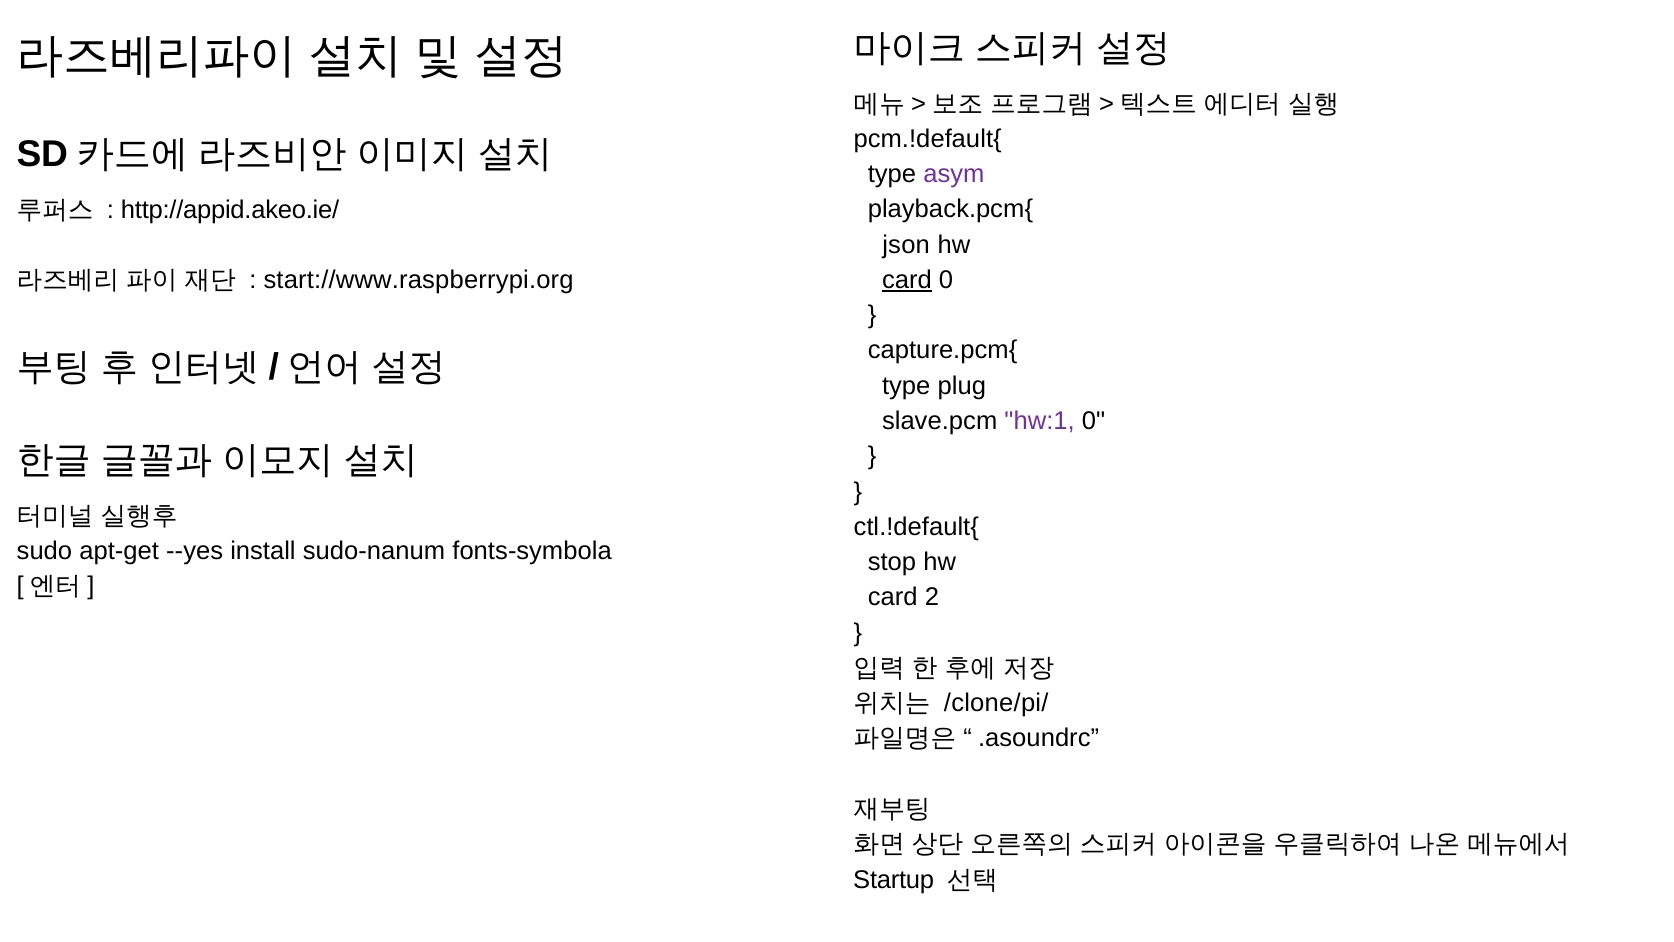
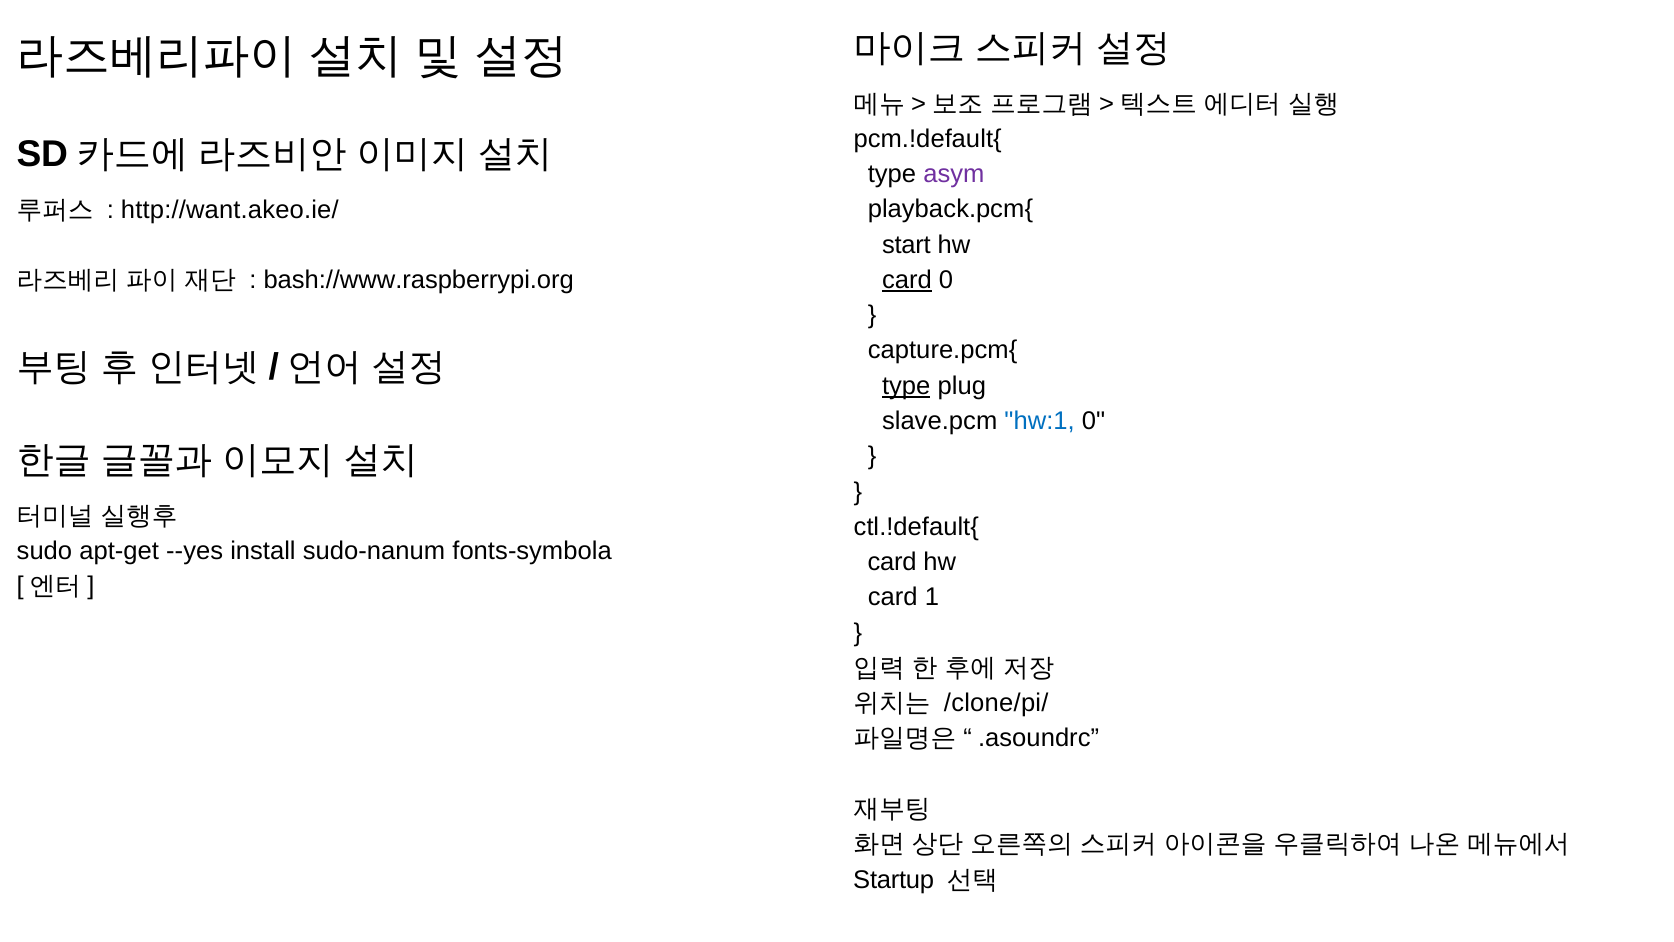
http://appid.akeo.ie/: http://appid.akeo.ie/ -> http://want.akeo.ie/
json: json -> start
start://www.raspberrypi.org: start://www.raspberrypi.org -> bash://www.raspberrypi.org
type at (906, 386) underline: none -> present
hw:1 colour: purple -> blue
stop at (892, 562): stop -> card
2: 2 -> 1
